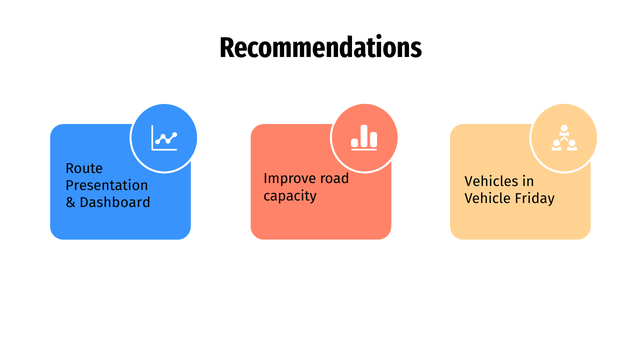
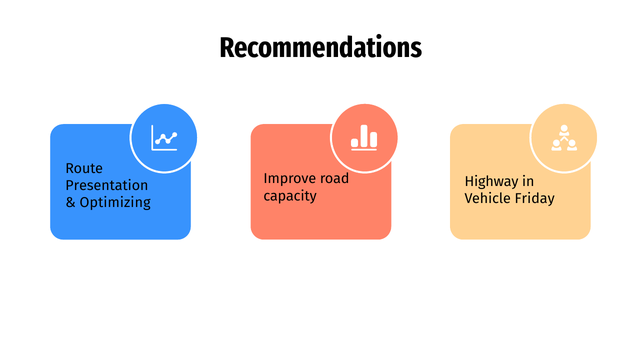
Vehicles: Vehicles -> Highway
Dashboard: Dashboard -> Optimizing
